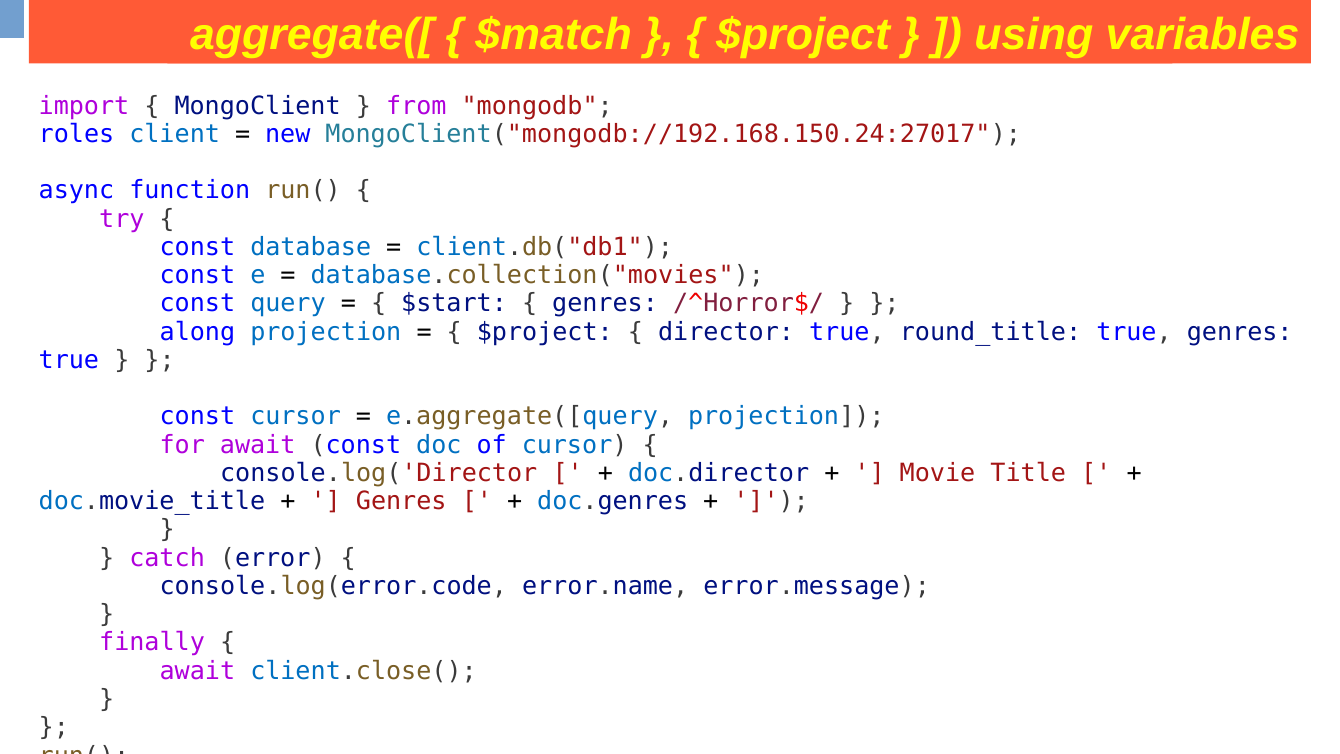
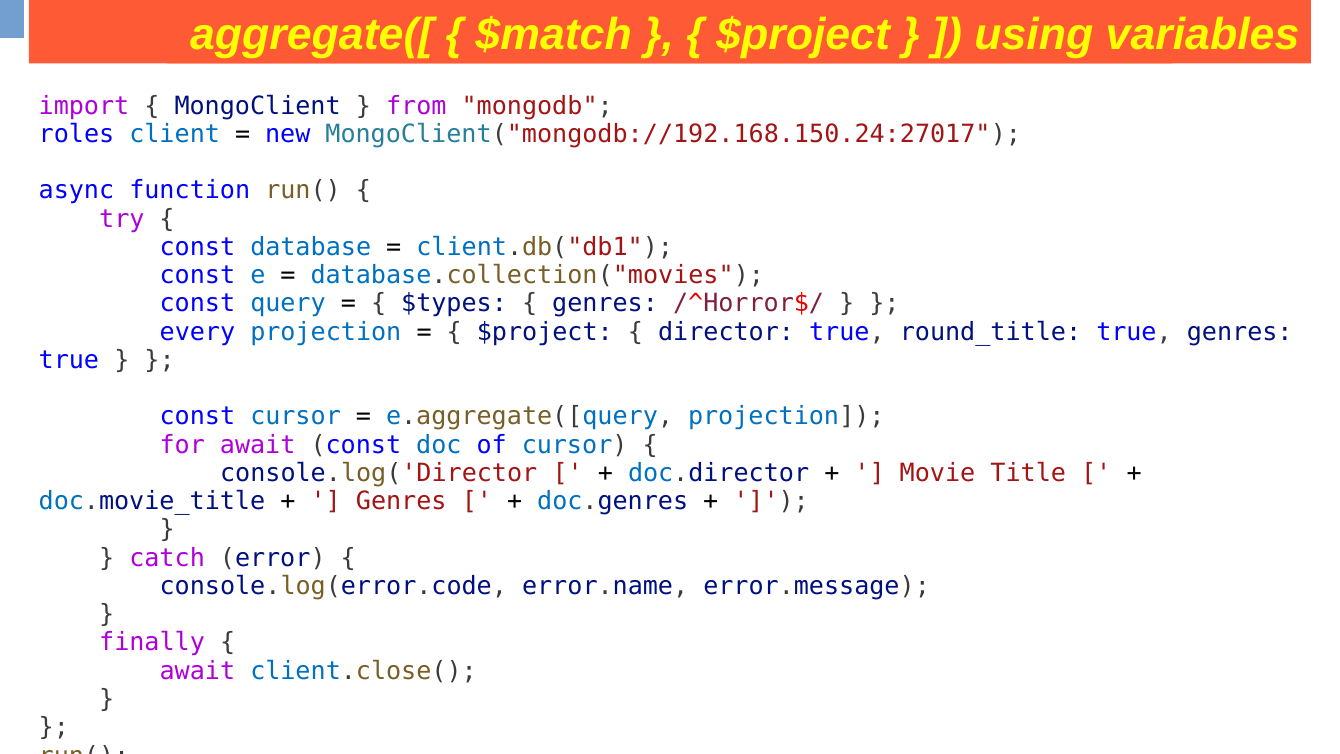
$start: $start -> $types
along: along -> every
